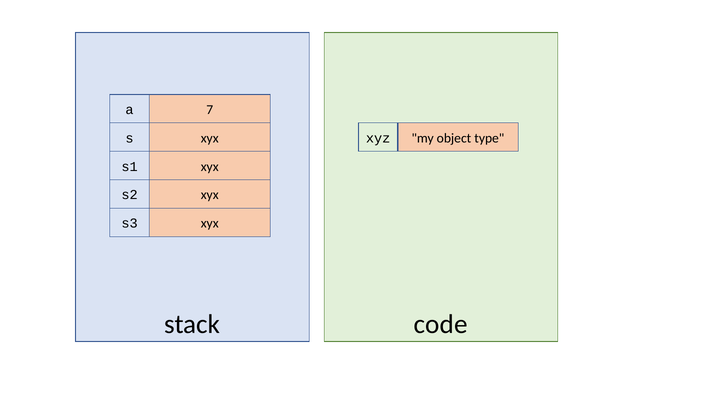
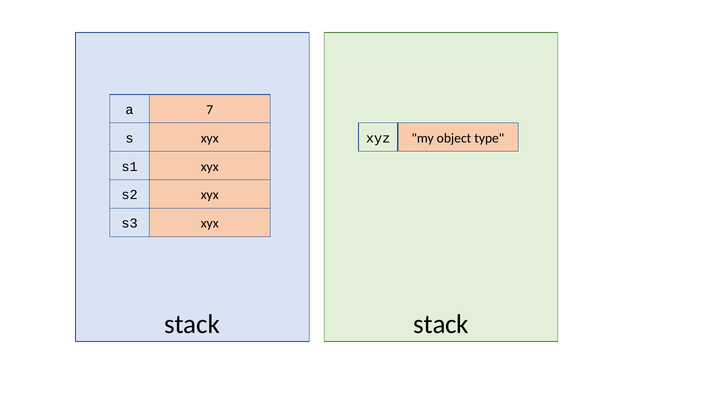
code at (441, 325): code -> stack
